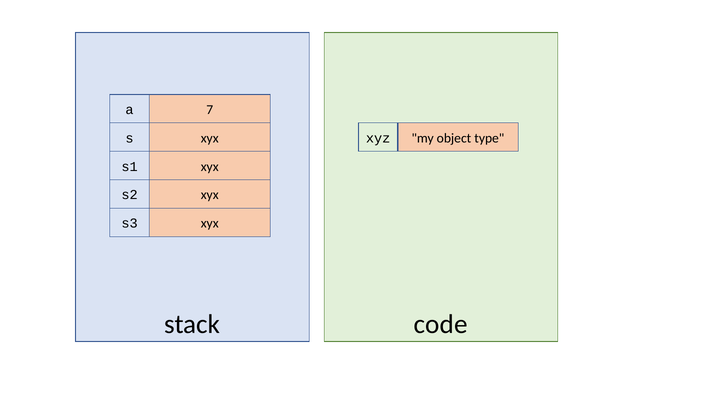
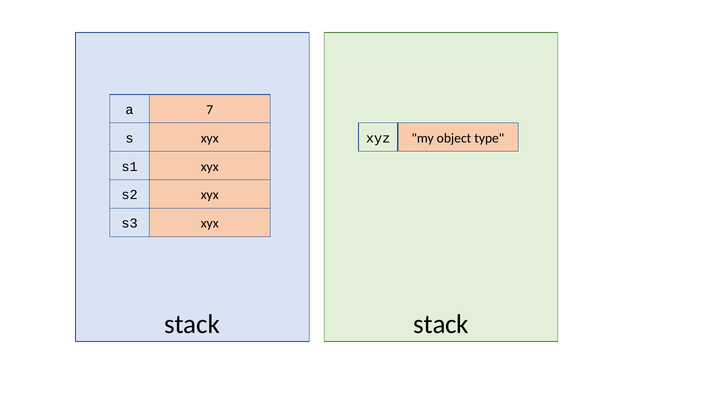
code at (441, 325): code -> stack
